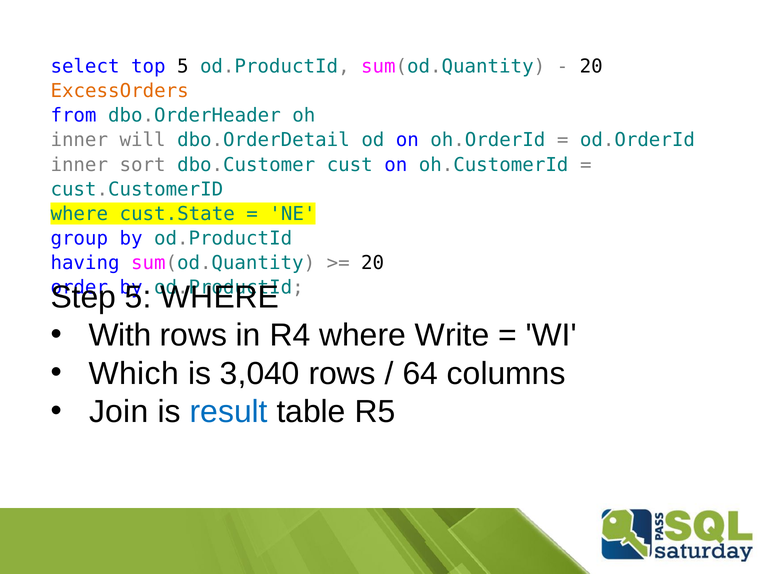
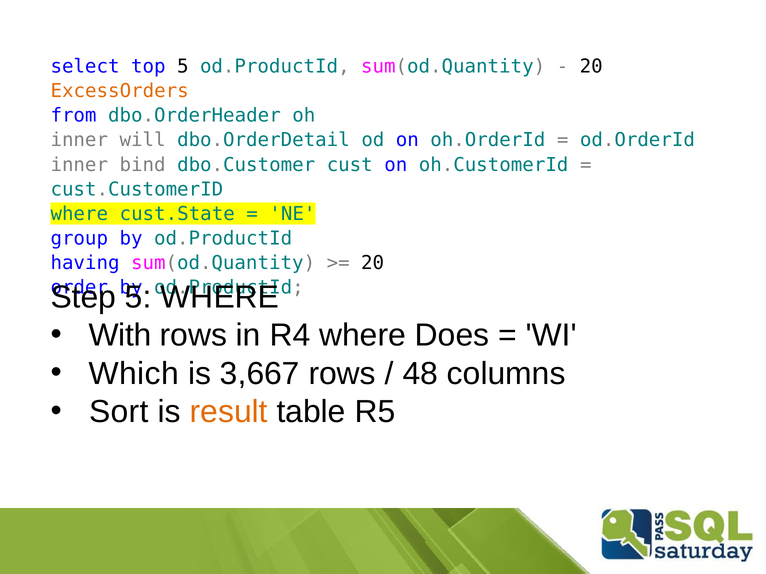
sort: sort -> bind
Write: Write -> Does
3,040: 3,040 -> 3,667
64: 64 -> 48
Join: Join -> Sort
result colour: blue -> orange
